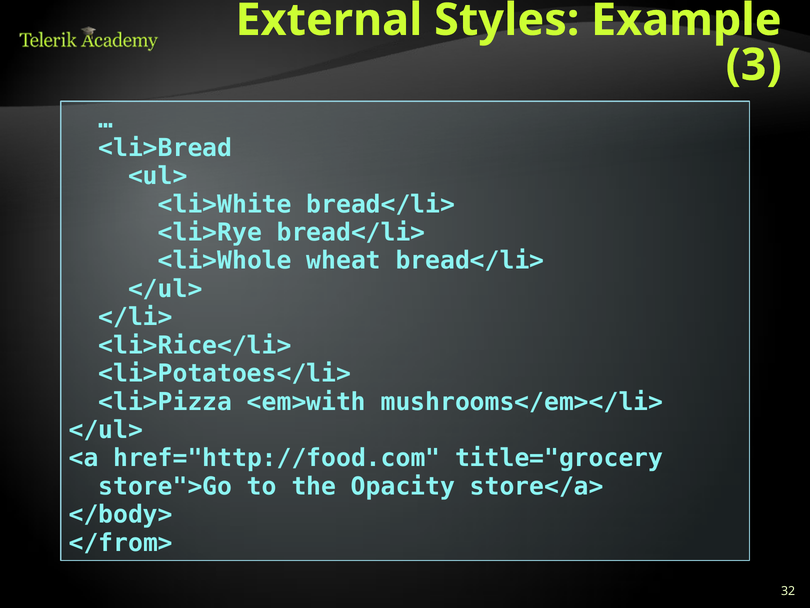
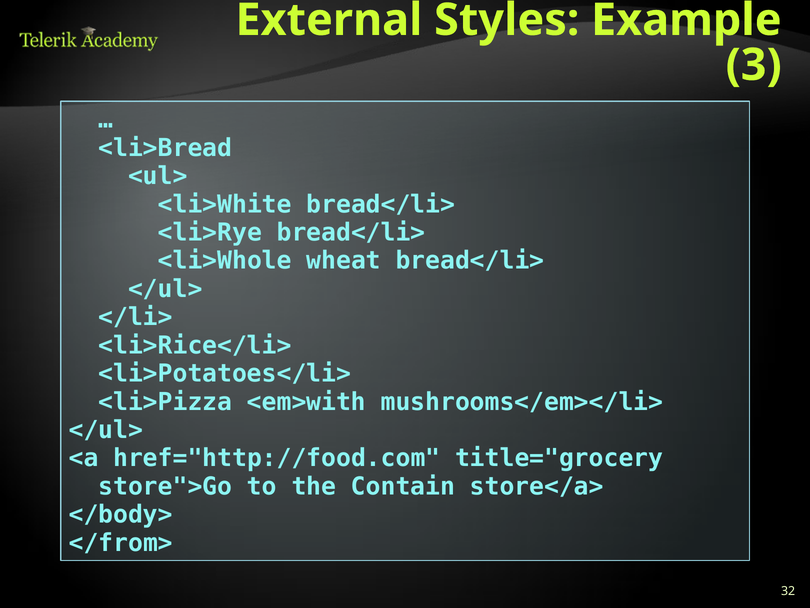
Opacity: Opacity -> Contain
